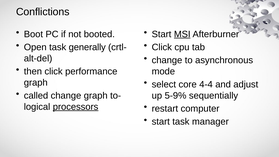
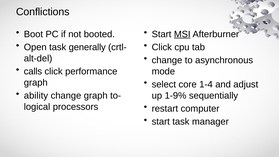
then: then -> calls
4-4: 4-4 -> 1-4
called: called -> ability
5-9%: 5-9% -> 1-9%
processors underline: present -> none
